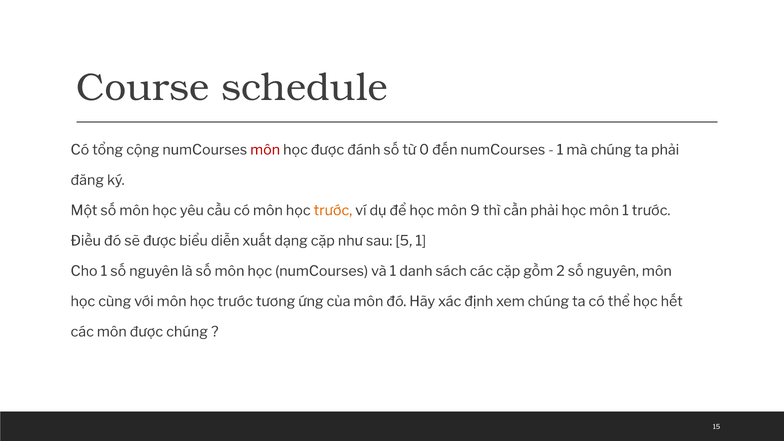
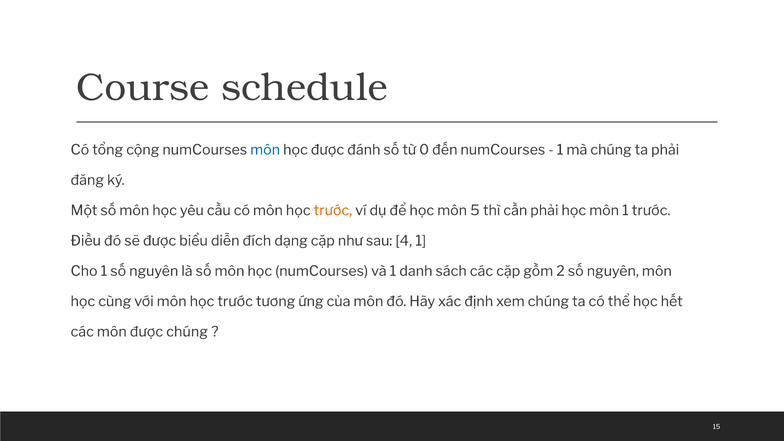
môn at (265, 150) colour: red -> blue
9: 9 -> 5
xuất: xuất -> đích
5: 5 -> 4
